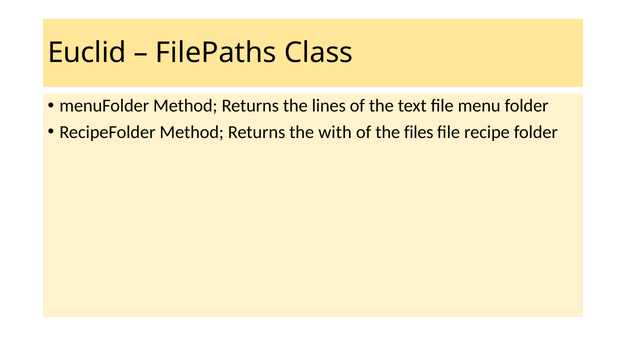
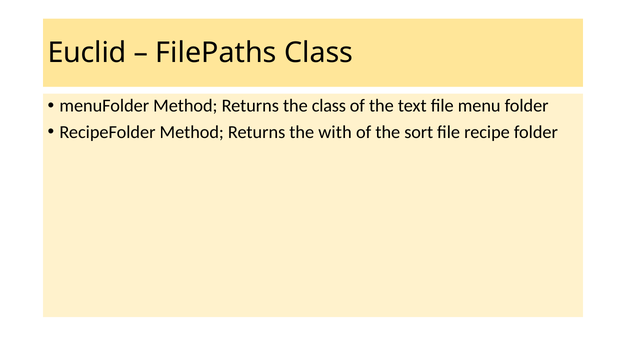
the lines: lines -> class
files: files -> sort
